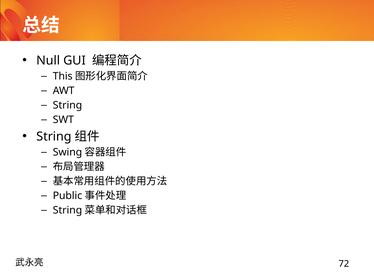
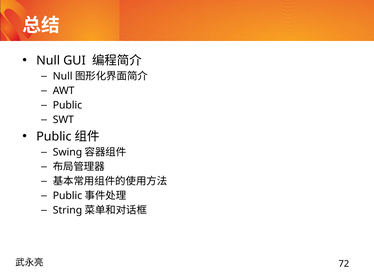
This at (63, 76): This -> Null
String at (67, 105): String -> Public
String at (54, 137): String -> Public
